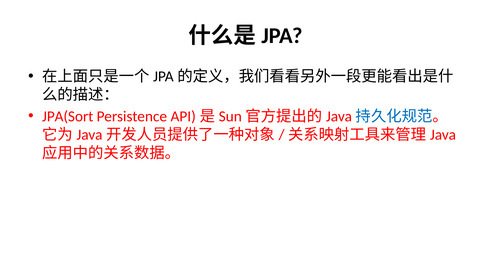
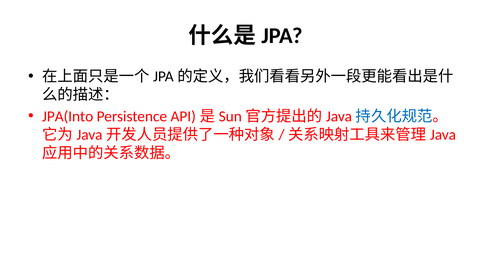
JPA(Sort: JPA(Sort -> JPA(Into
